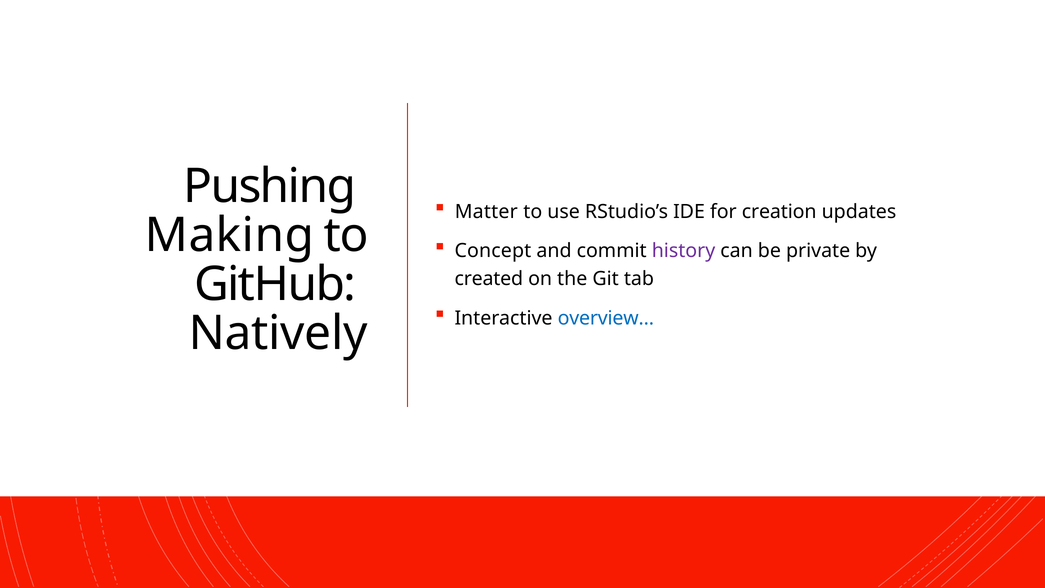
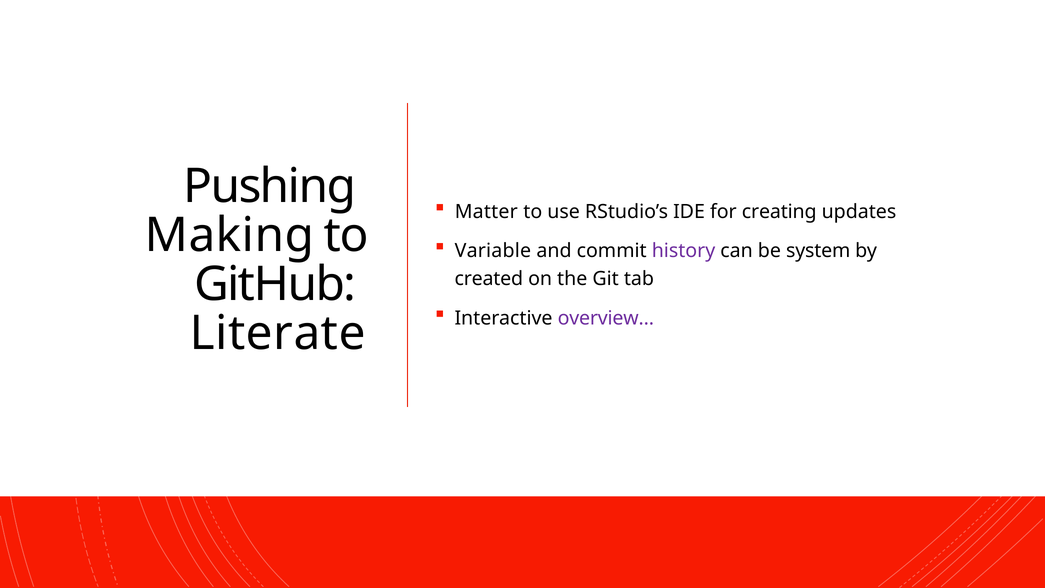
creation: creation -> creating
Concept: Concept -> Variable
private: private -> system
overview… colour: blue -> purple
Natively: Natively -> Literate
